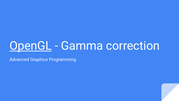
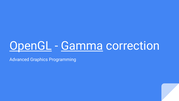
Gamma underline: none -> present
